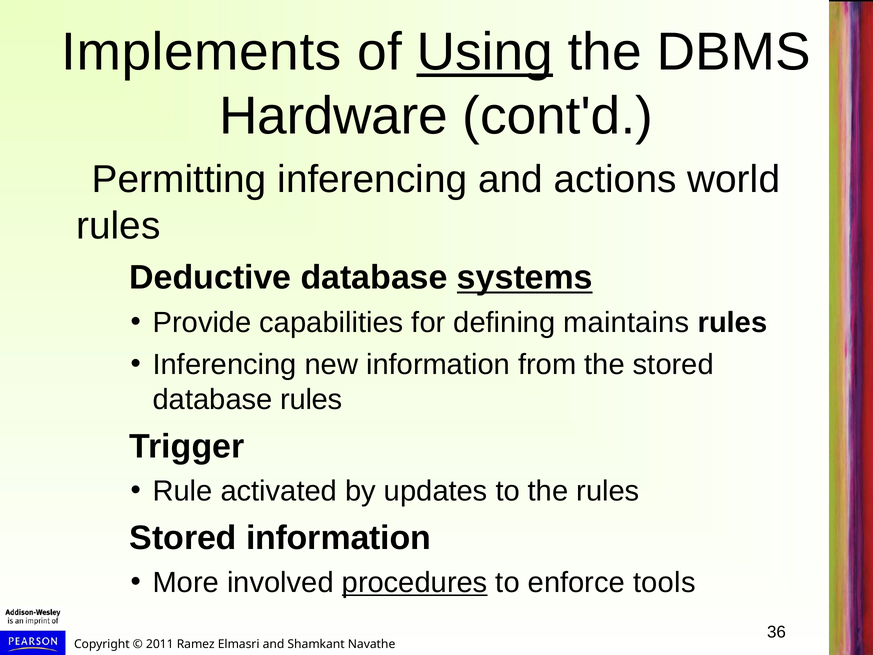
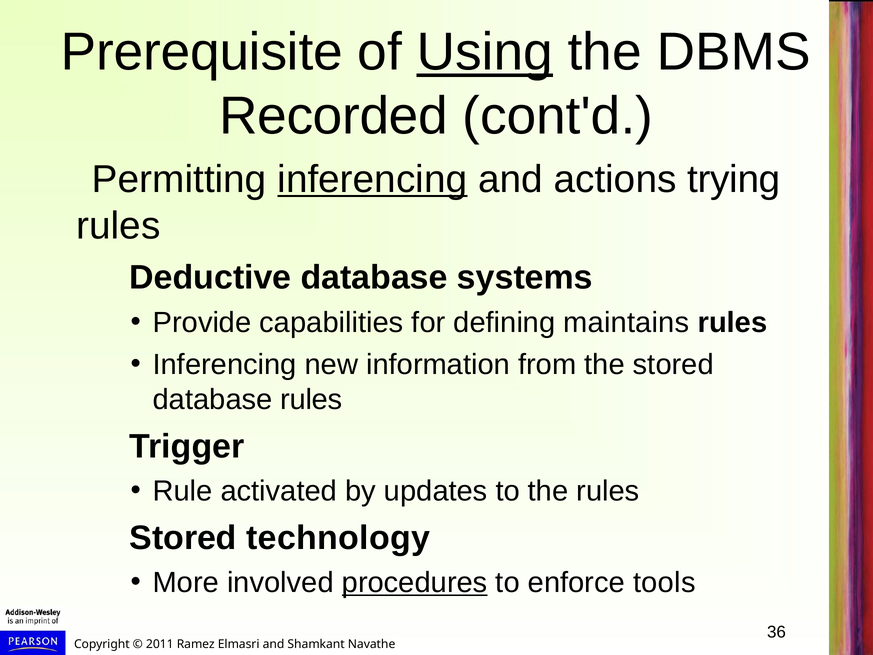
Implements: Implements -> Prerequisite
Hardware: Hardware -> Recorded
inferencing at (372, 179) underline: none -> present
world: world -> trying
systems underline: present -> none
Stored information: information -> technology
